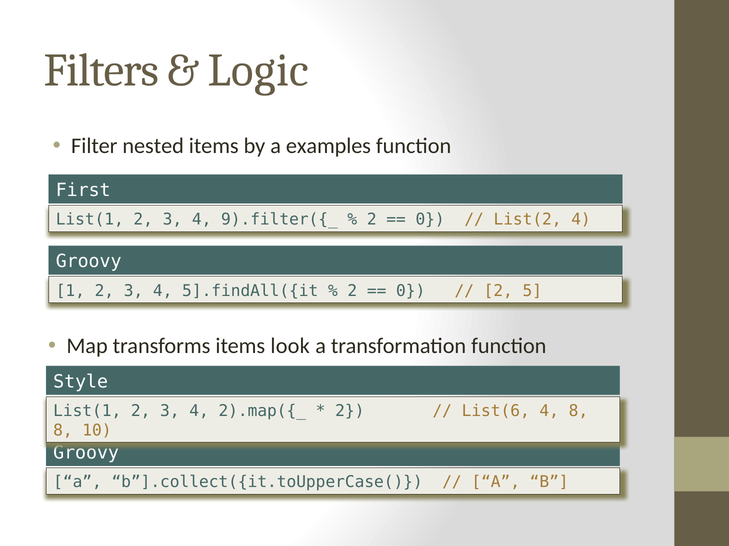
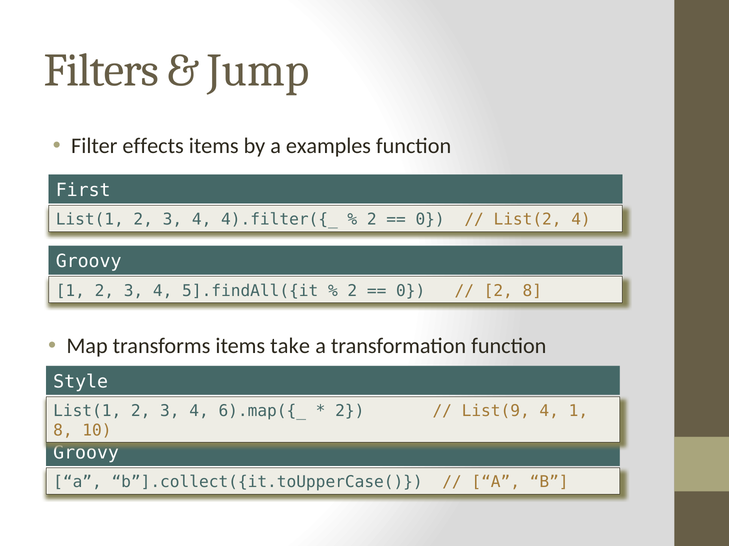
Logic: Logic -> Jump
nested: nested -> effects
9).filter({_: 9).filter({_ -> 4).filter({_
2 5: 5 -> 8
look: look -> take
2).map({_: 2).map({_ -> 6).map({_
List(6: List(6 -> List(9
4 8: 8 -> 1
